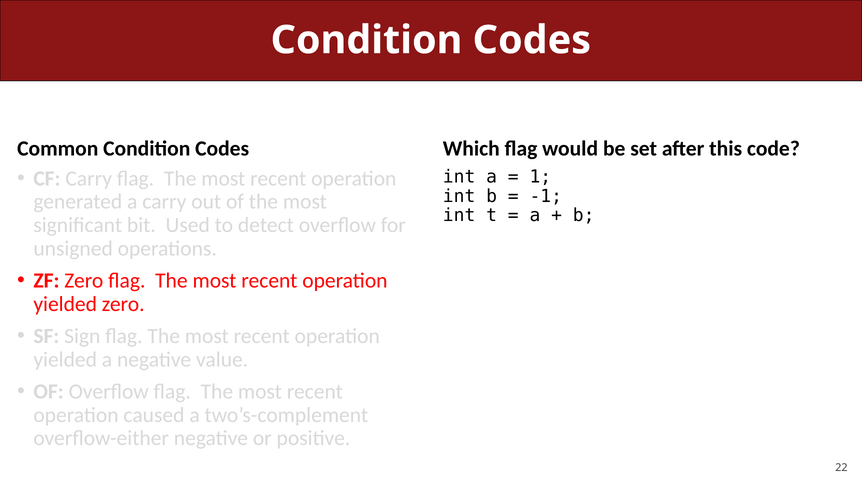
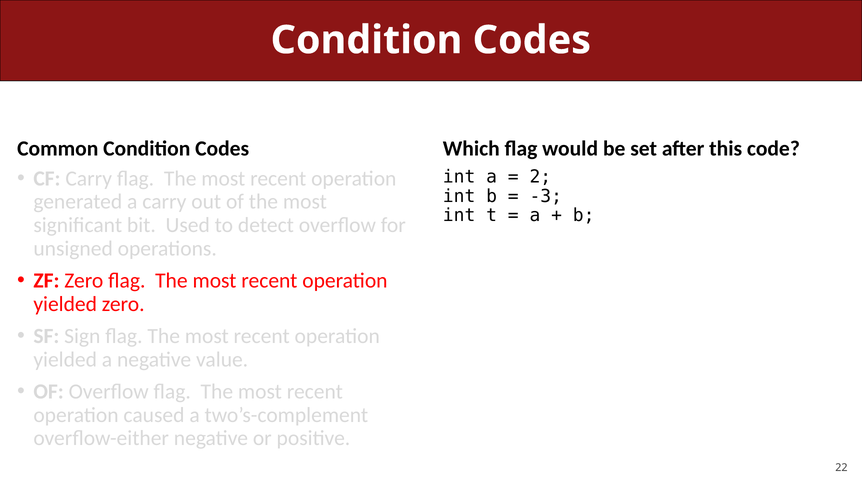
1: 1 -> 2
-1: -1 -> -3
